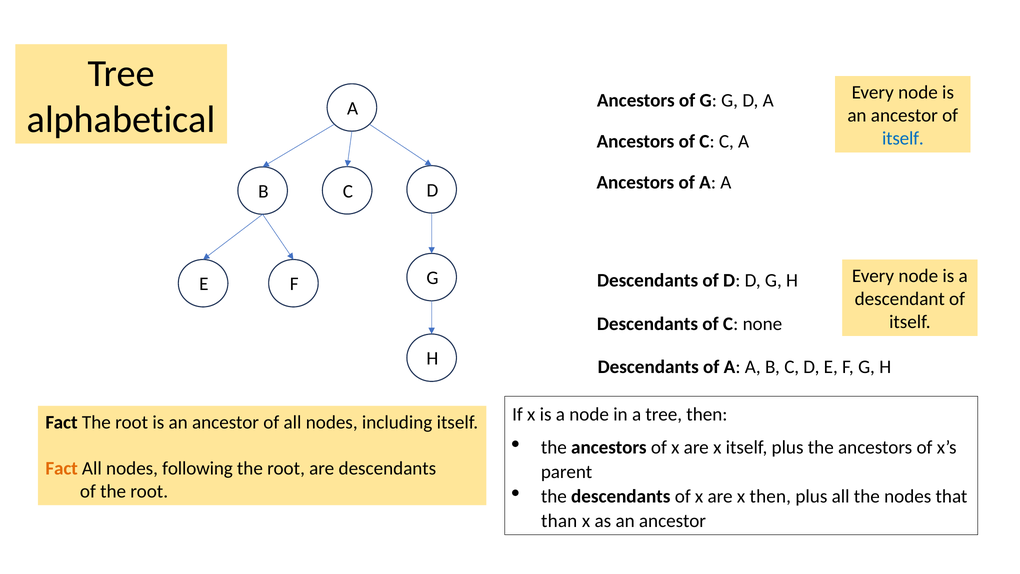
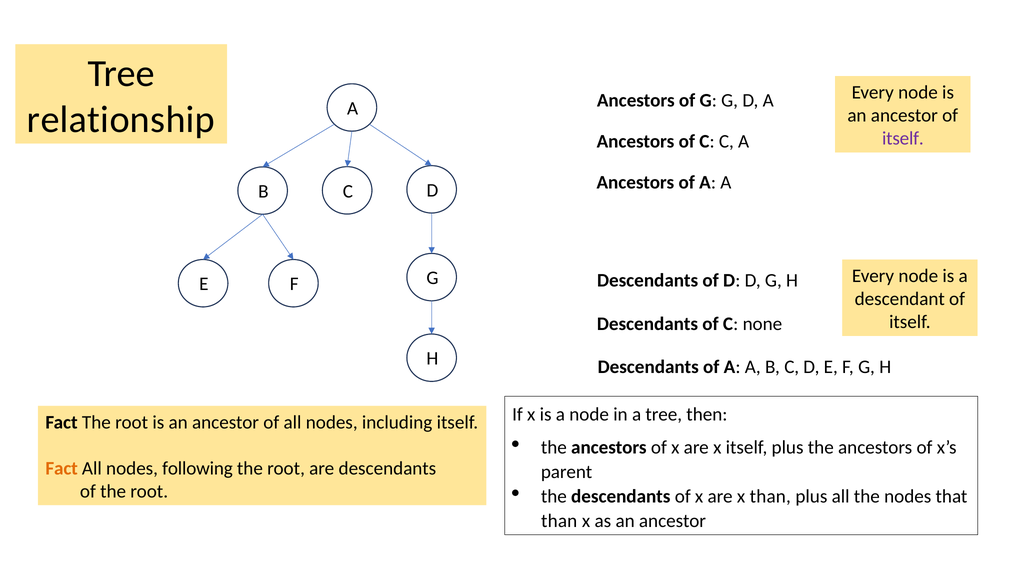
alphabetical: alphabetical -> relationship
itself at (903, 138) colour: blue -> purple
x then: then -> than
